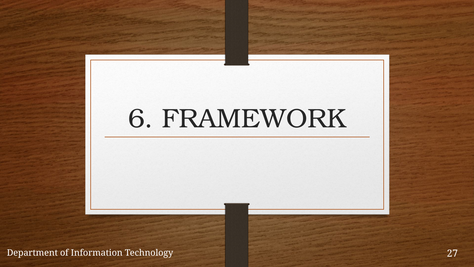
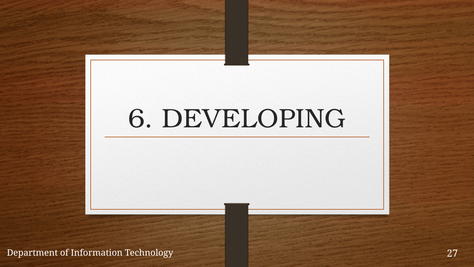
FRAMEWORK: FRAMEWORK -> DEVELOPING
